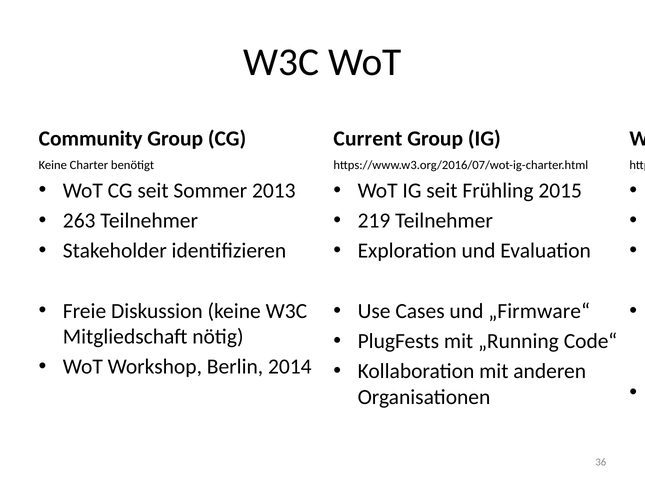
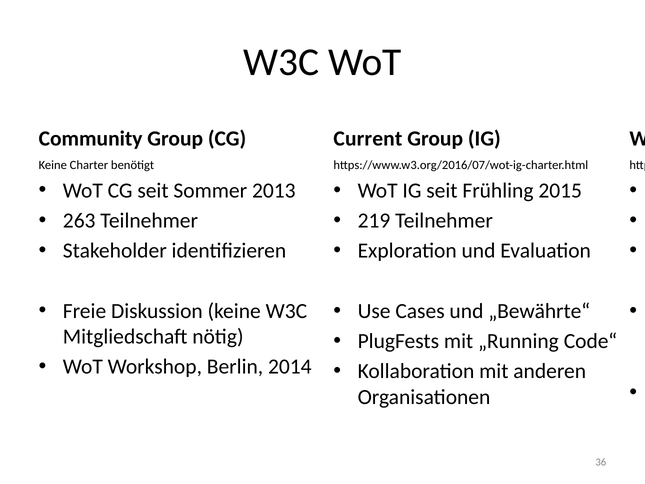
„Firmware“: „Firmware“ -> „Bewährte“
